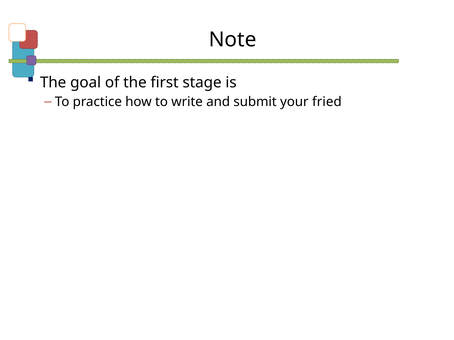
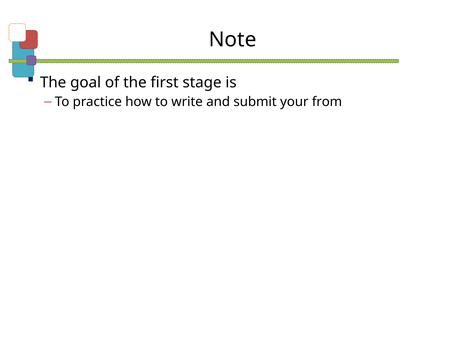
fried: fried -> from
